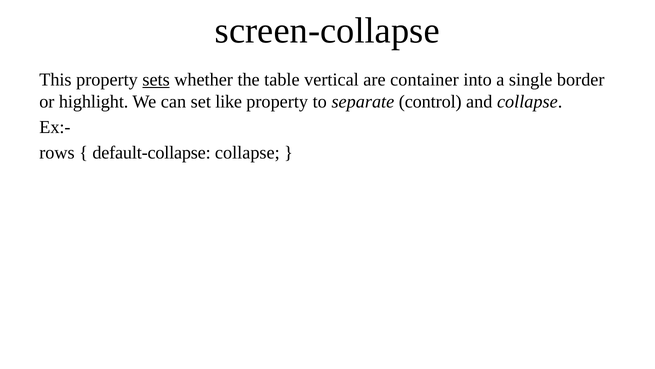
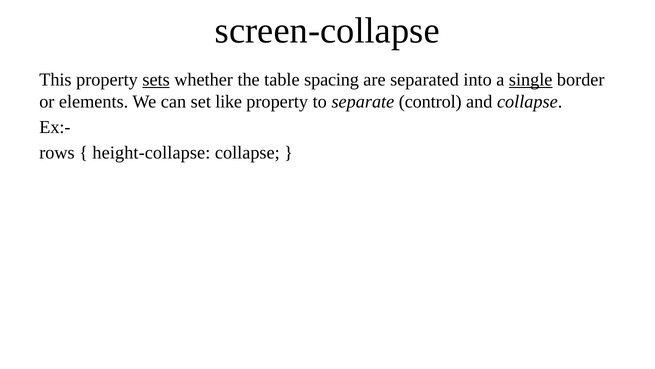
vertical: vertical -> spacing
container: container -> separated
single underline: none -> present
highlight: highlight -> elements
default-collapse: default-collapse -> height-collapse
